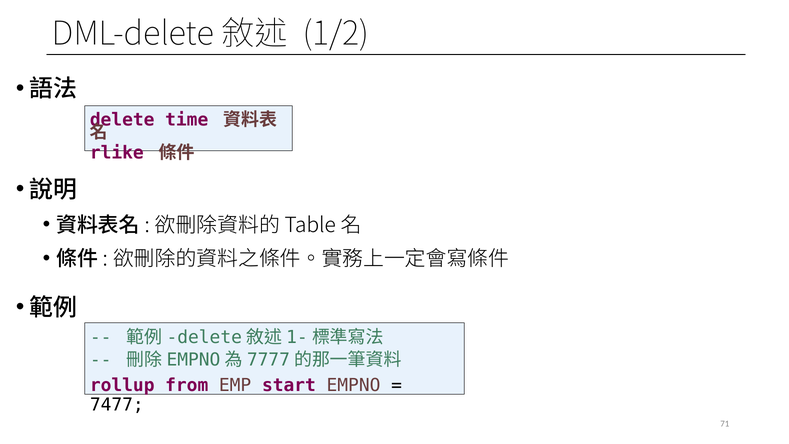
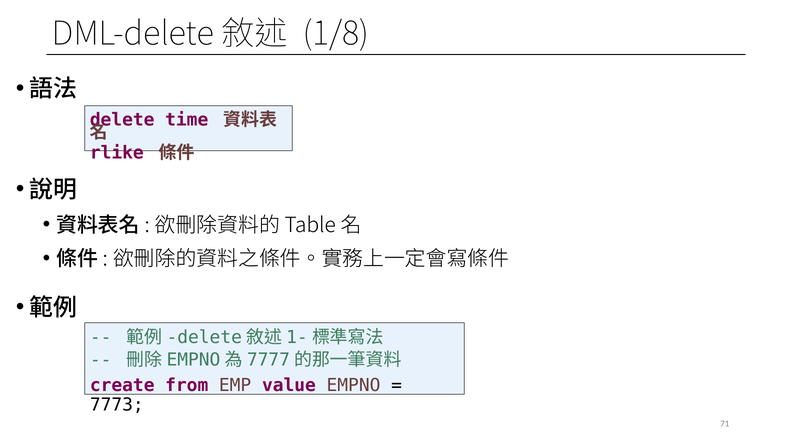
1/2: 1/2 -> 1/8
rollup: rollup -> create
start: start -> value
7477: 7477 -> 7773
